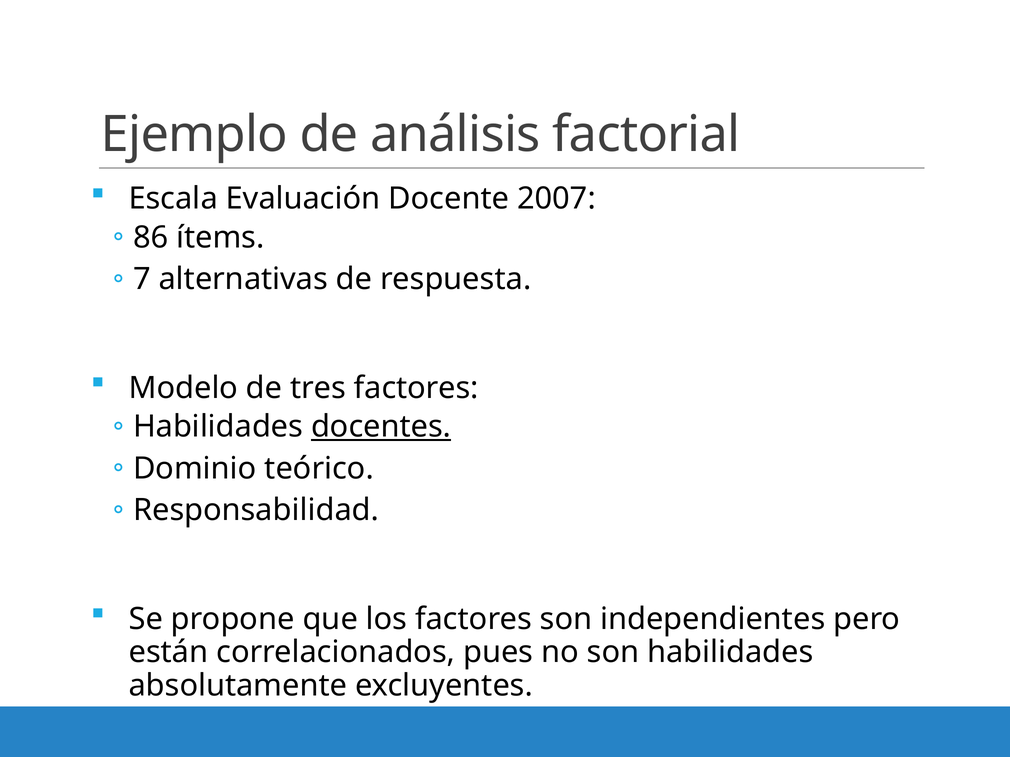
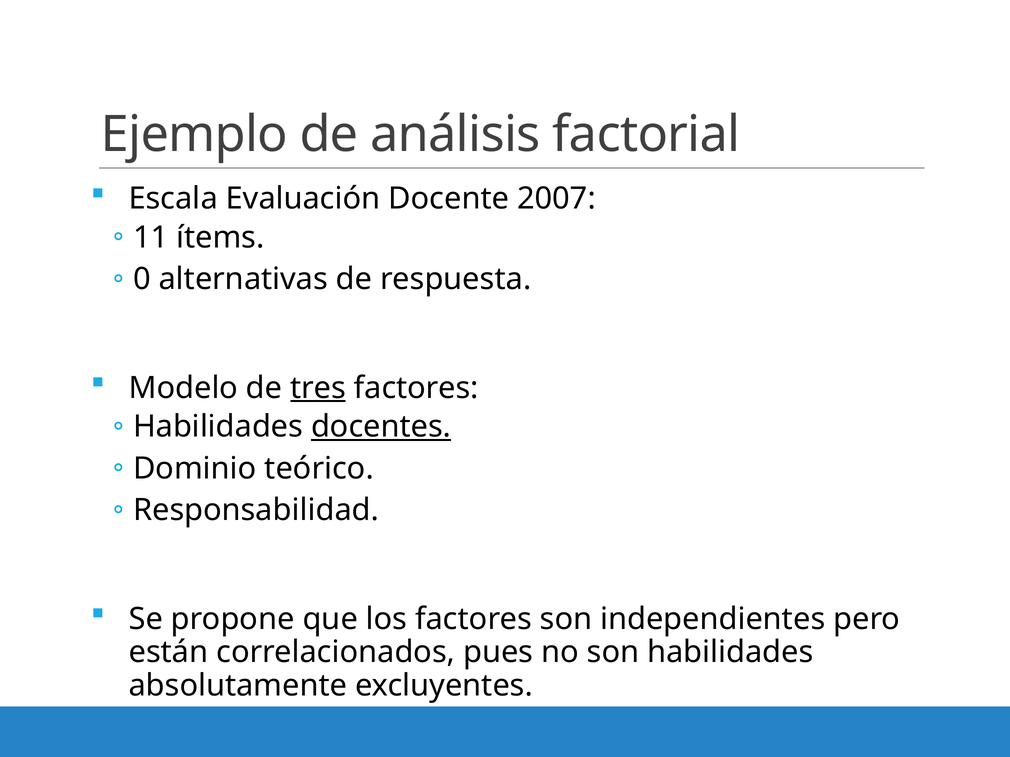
86: 86 -> 11
7: 7 -> 0
tres underline: none -> present
